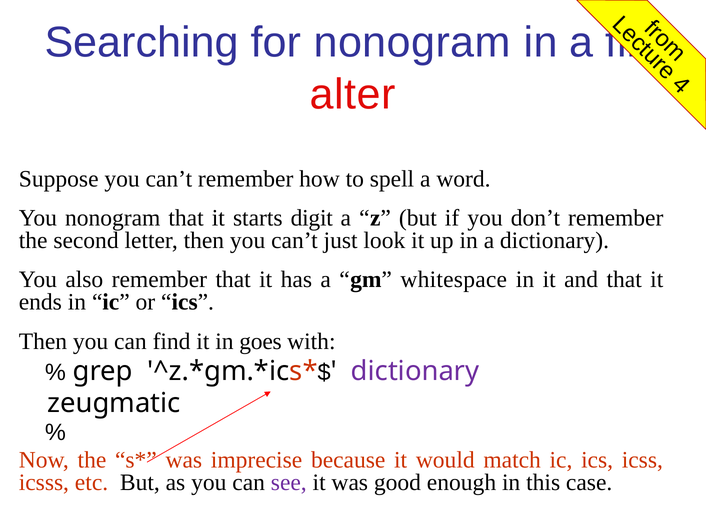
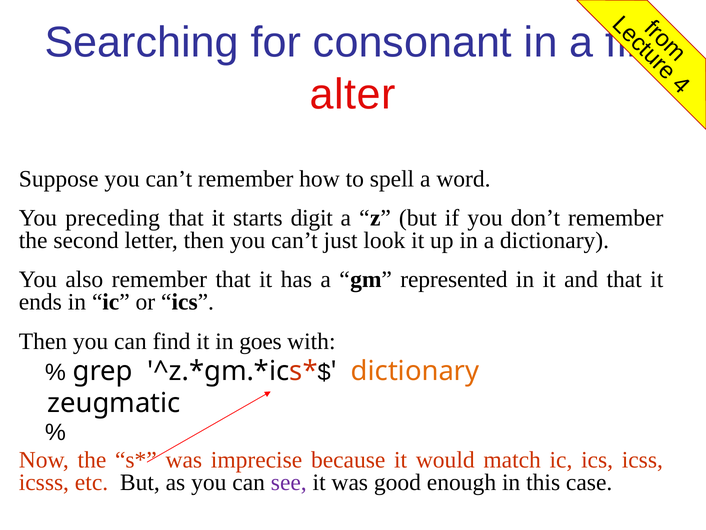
for nonogram: nonogram -> consonant
You nonogram: nonogram -> preceding
whitespace: whitespace -> represented
dictionary at (415, 371) colour: purple -> orange
